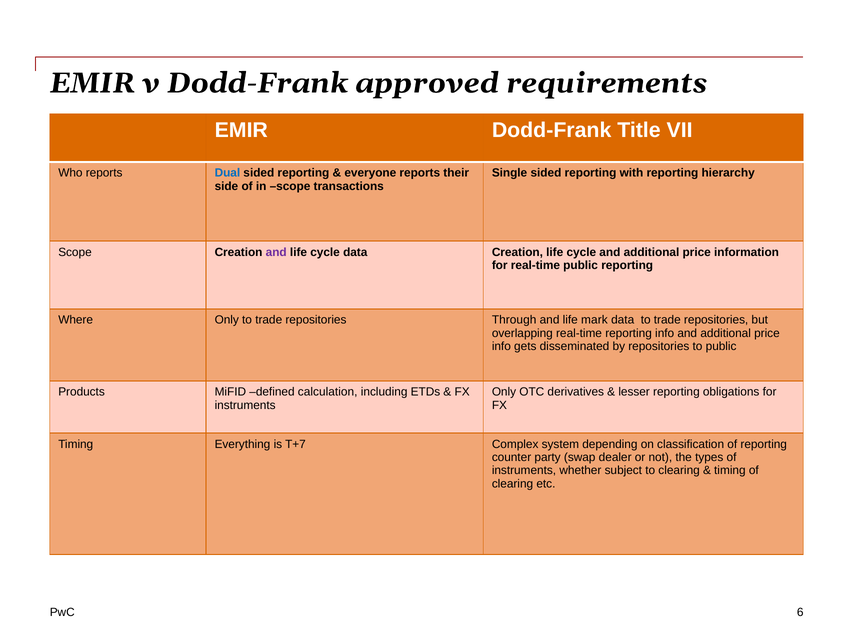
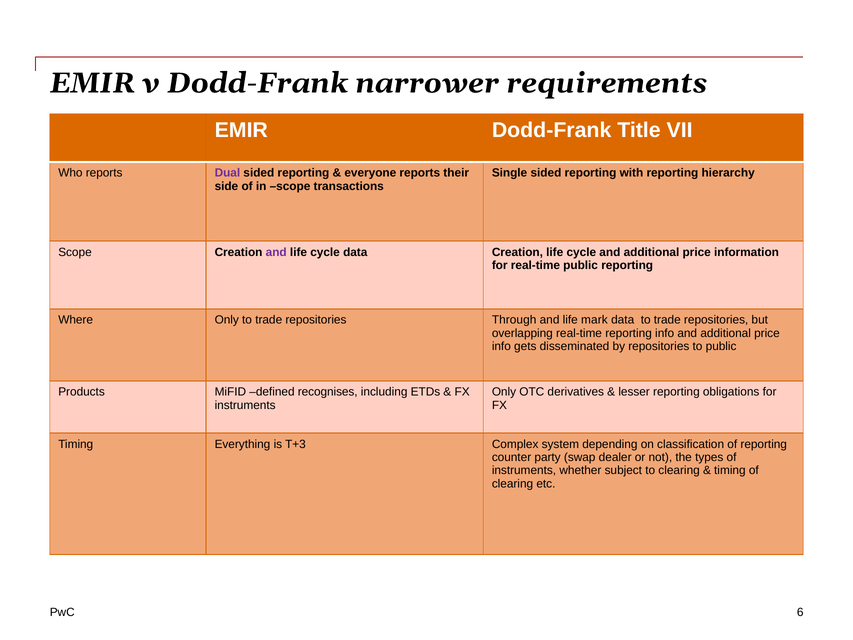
approved: approved -> narrower
Dual colour: blue -> purple
calculation: calculation -> recognises
T+7: T+7 -> T+3
